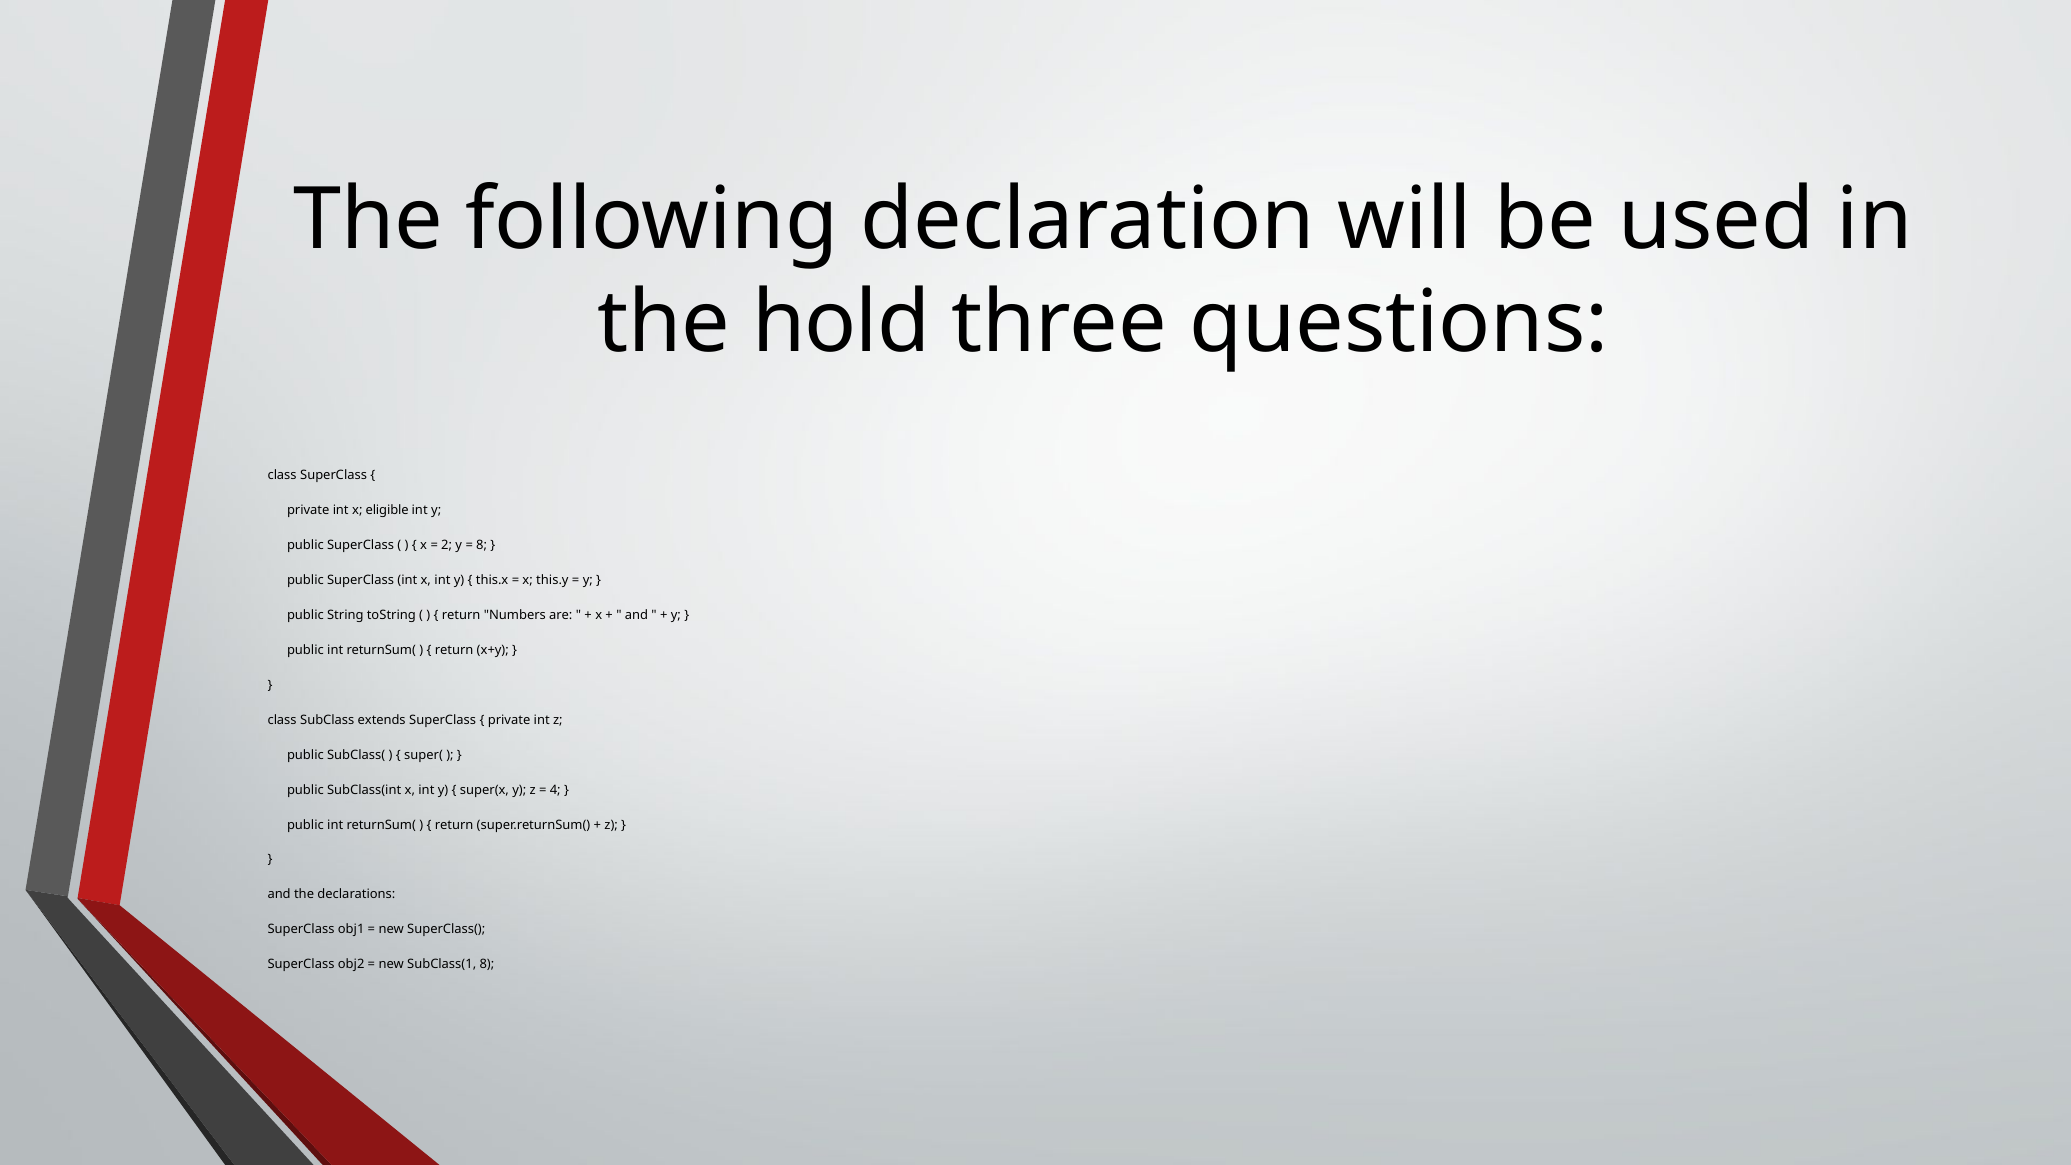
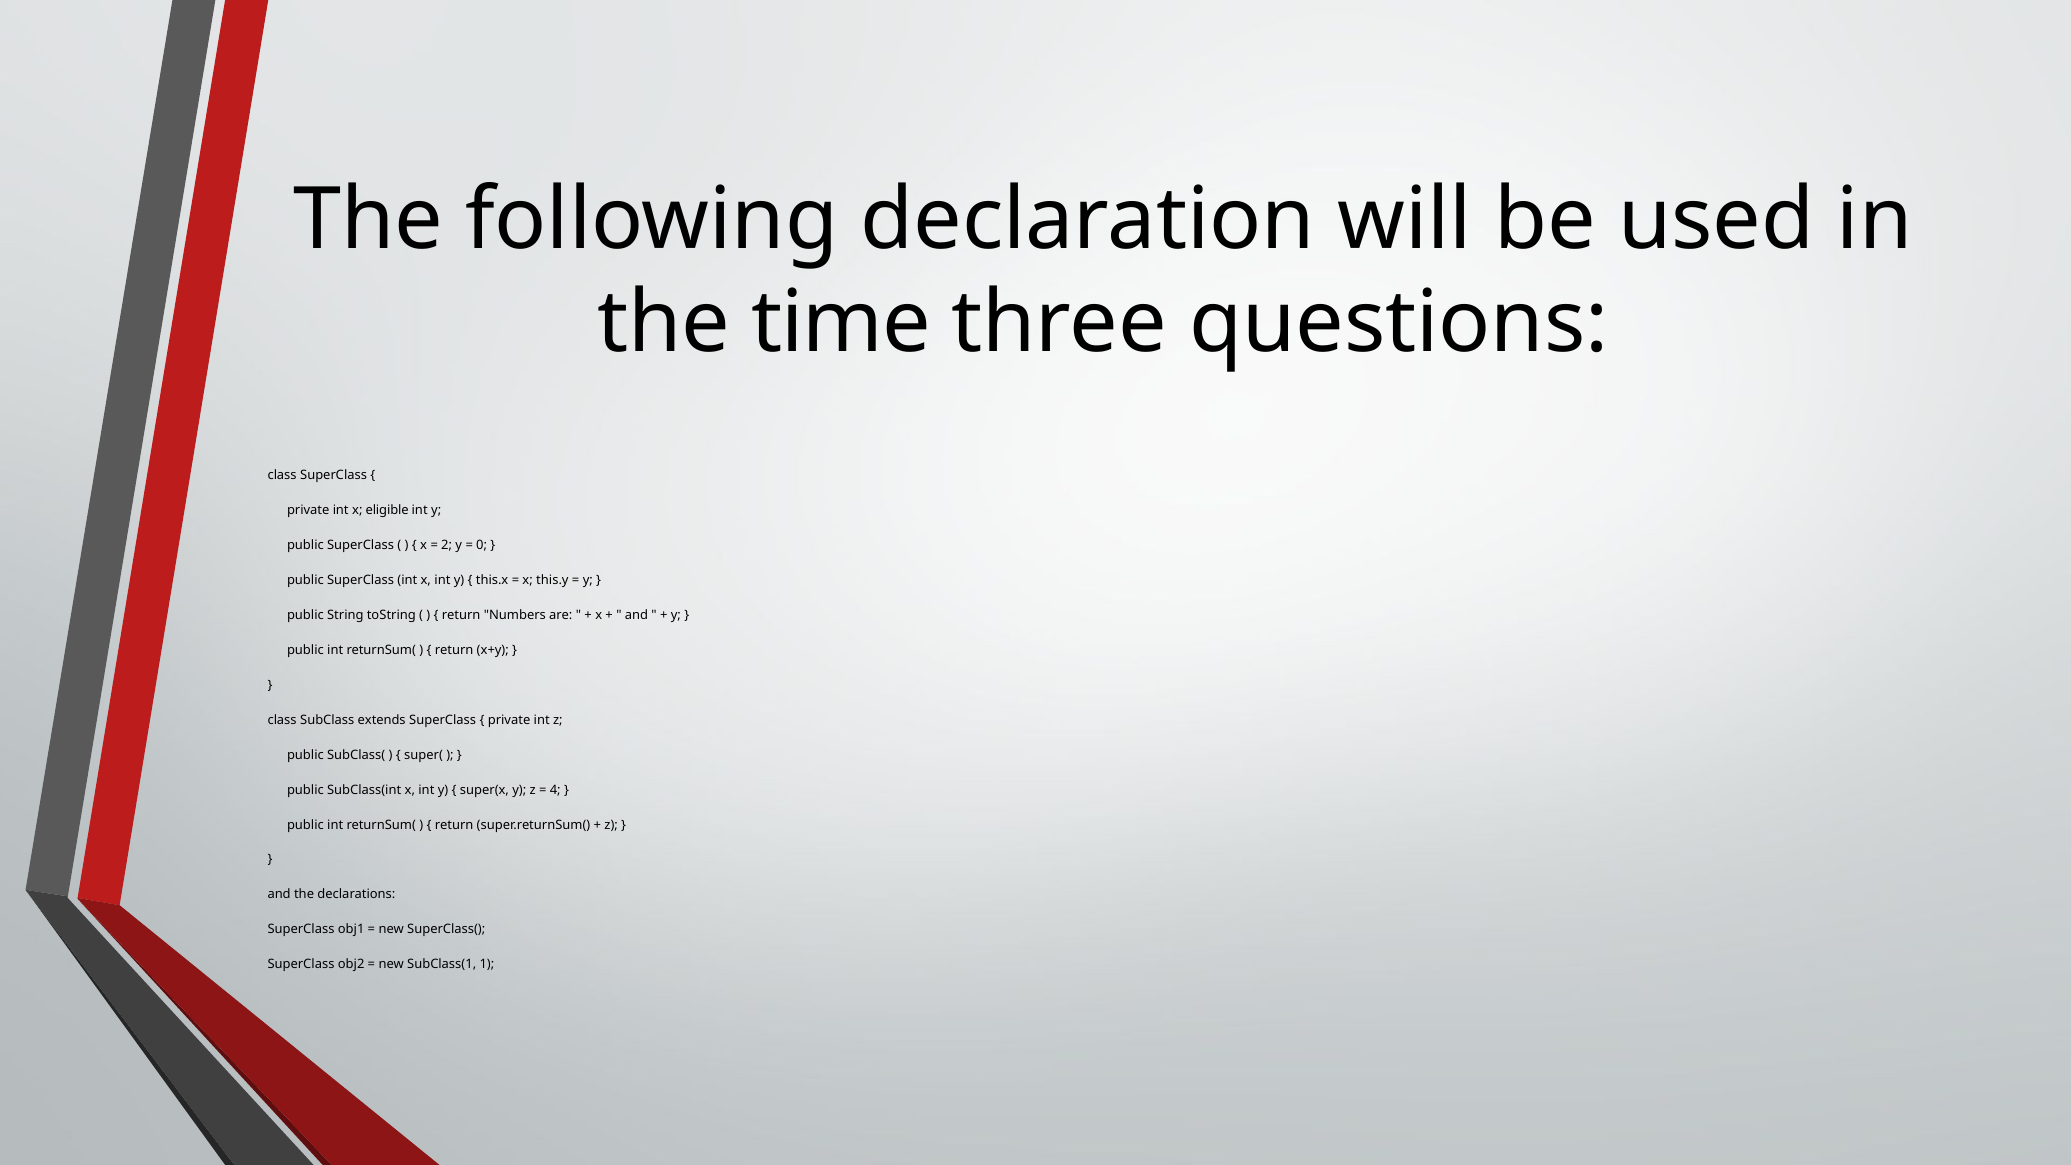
hold: hold -> time
8 at (482, 545): 8 -> 0
SubClass(1 8: 8 -> 1
